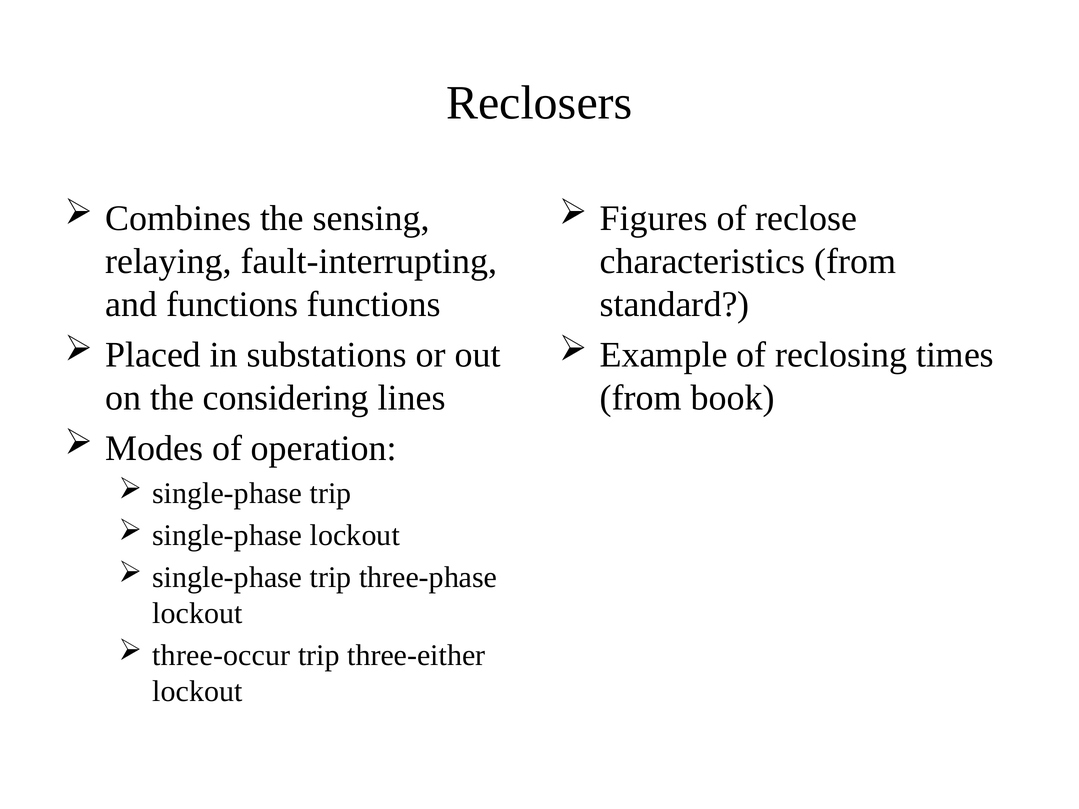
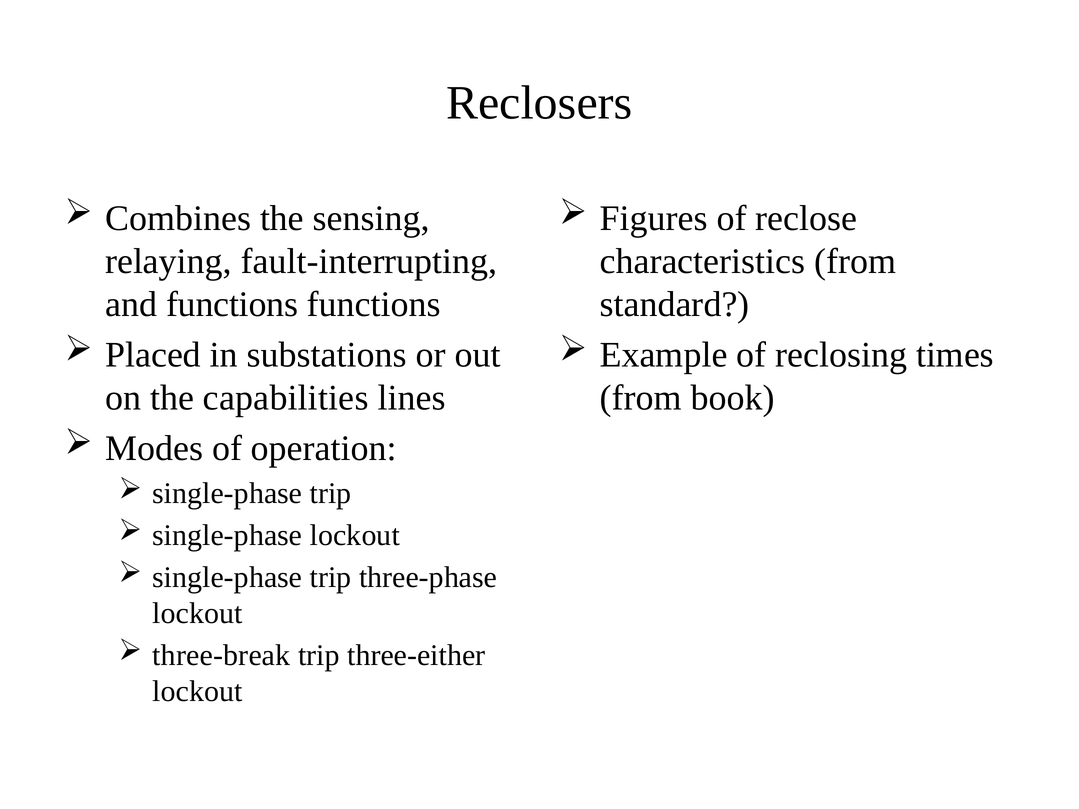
considering: considering -> capabilities
three-occur: three-occur -> three-break
